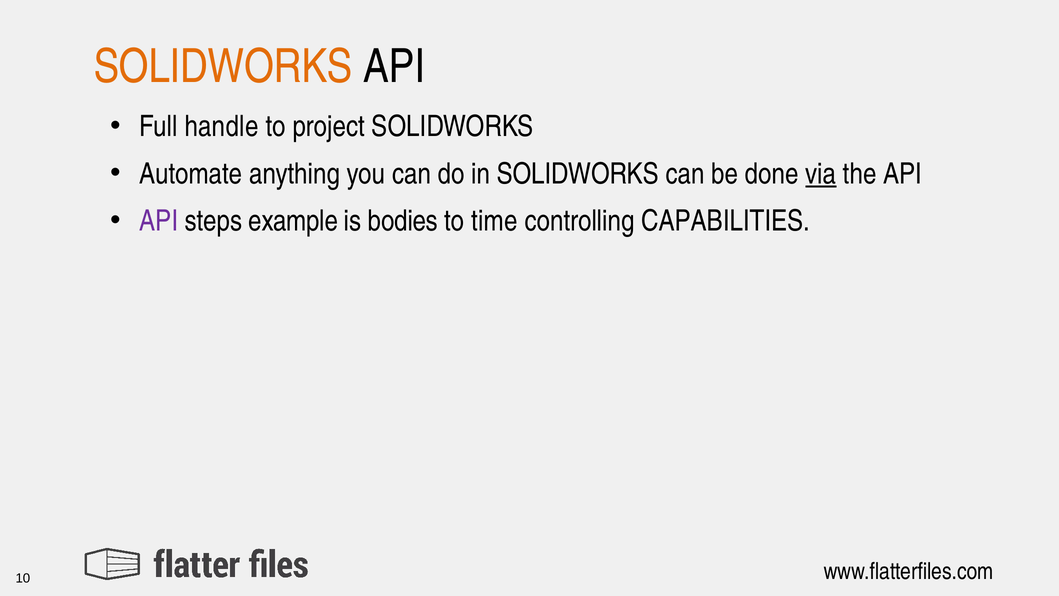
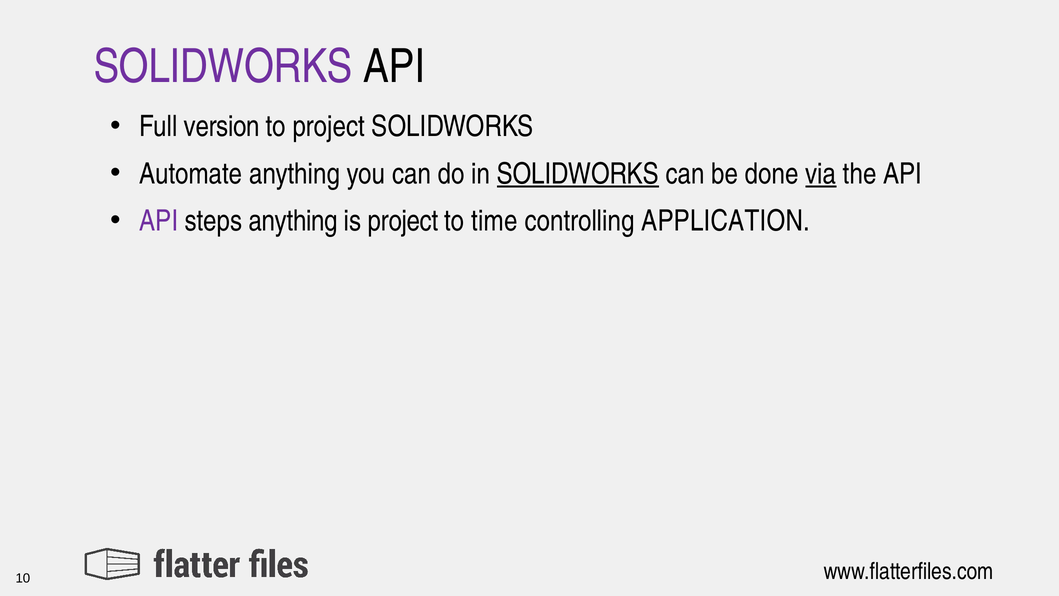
SOLIDWORKS at (223, 67) colour: orange -> purple
handle: handle -> version
SOLIDWORKS at (578, 174) underline: none -> present
steps example: example -> anything
is bodies: bodies -> project
CAPABILITIES: CAPABILITIES -> APPLICATION
